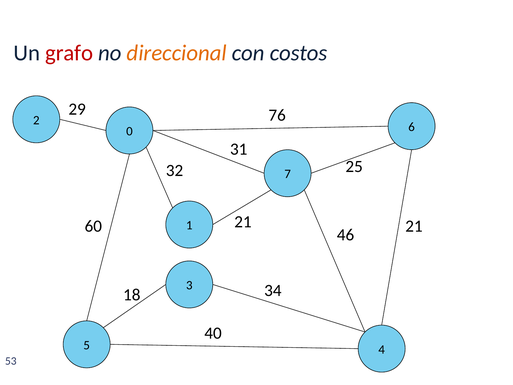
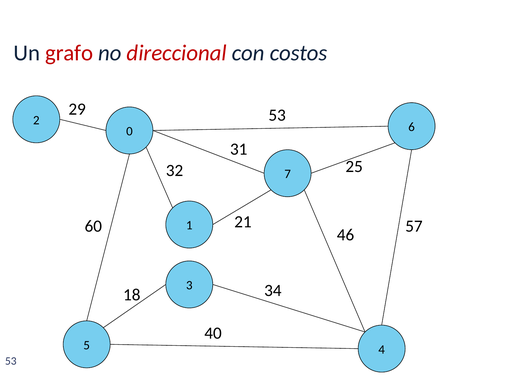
direccional colour: orange -> red
2 76: 76 -> 53
60 21: 21 -> 57
